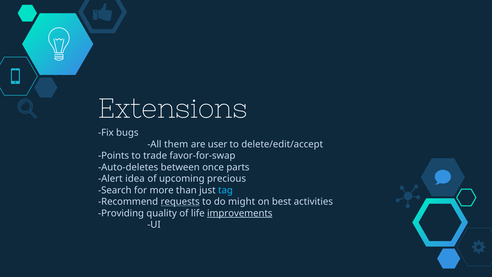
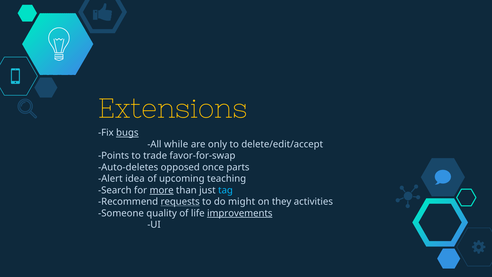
Extensions colour: white -> yellow
bugs underline: none -> present
them: them -> while
user: user -> only
between: between -> opposed
precious: precious -> teaching
more underline: none -> present
best: best -> they
Providing: Providing -> Someone
